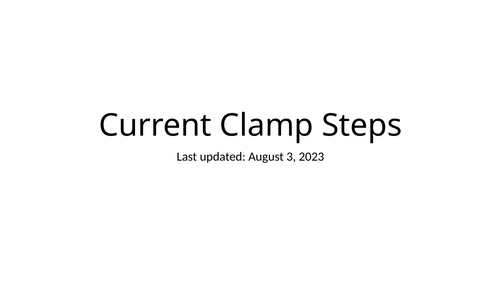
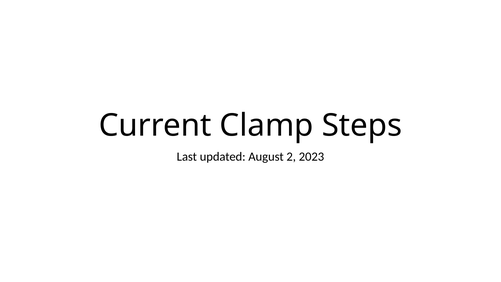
3: 3 -> 2
